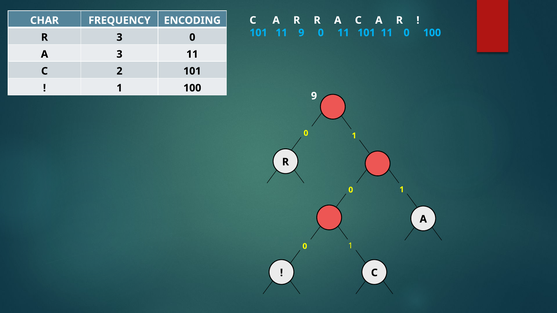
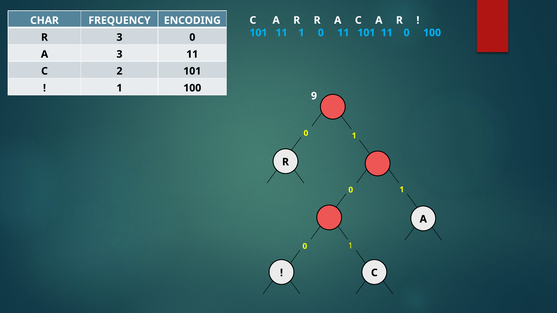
11 9: 9 -> 1
